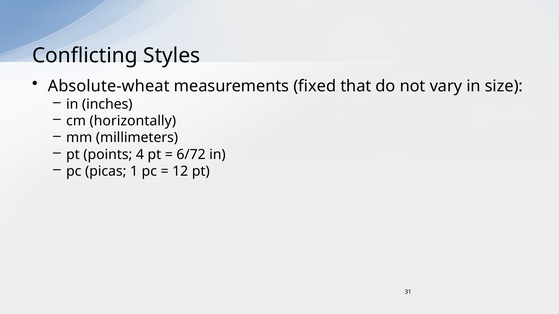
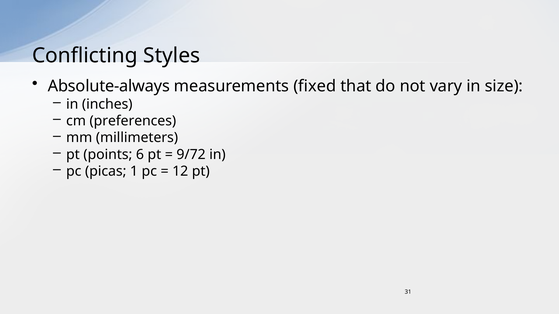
Absolute-wheat: Absolute-wheat -> Absolute-always
horizontally: horizontally -> preferences
4: 4 -> 6
6/72: 6/72 -> 9/72
